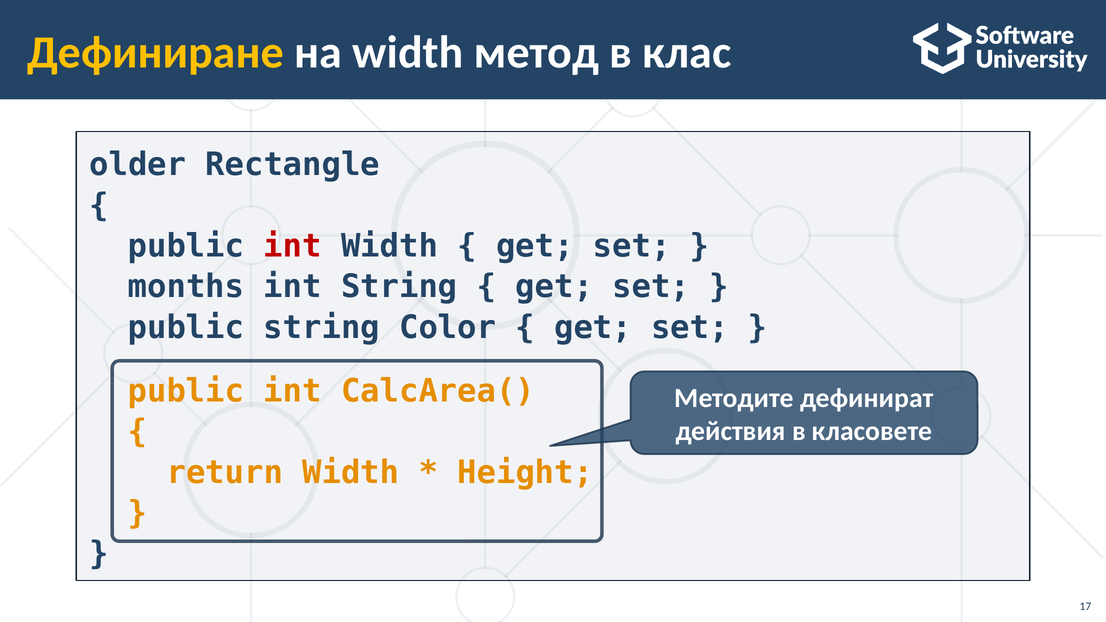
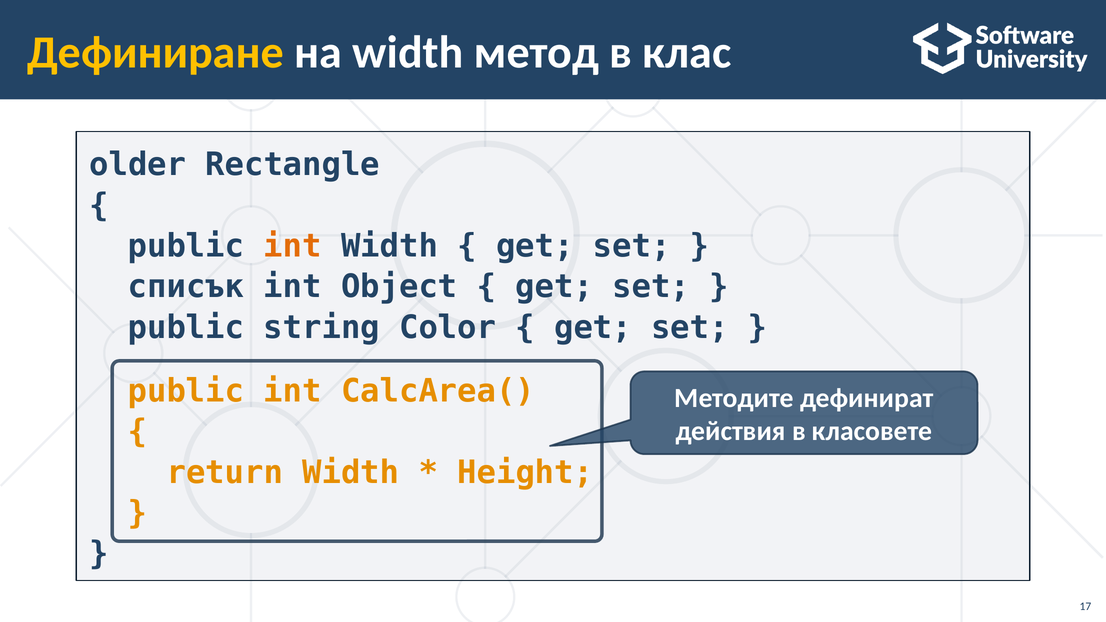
int at (293, 246) colour: red -> orange
months: months -> списък
int String: String -> Object
